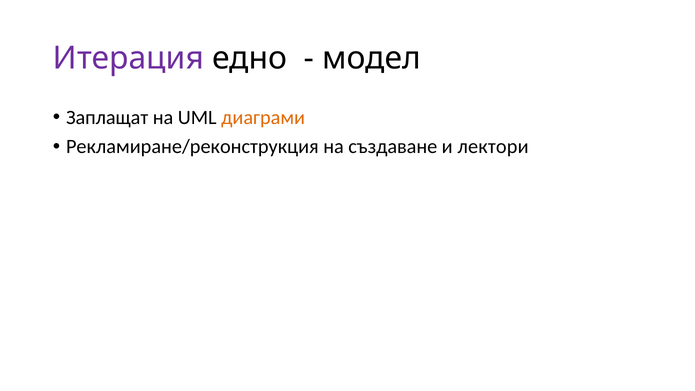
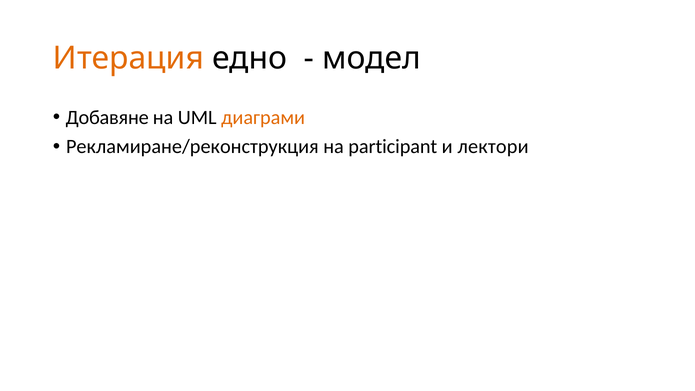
Итерация colour: purple -> orange
Заплащат: Заплащат -> Добавяне
създаване: създаване -> participant
